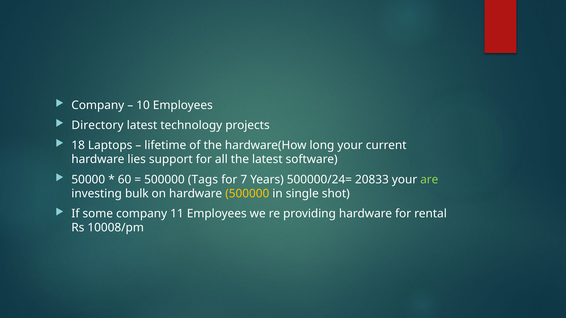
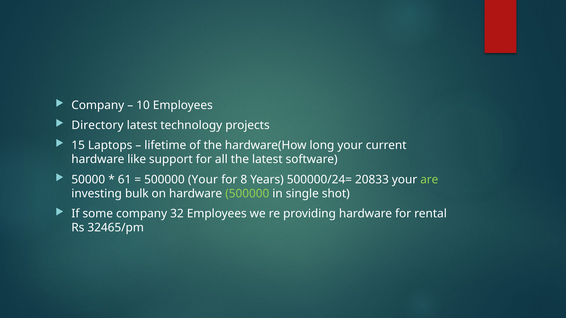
18: 18 -> 15
lies: lies -> like
60: 60 -> 61
500000 Tags: Tags -> Your
7: 7 -> 8
500000 at (247, 194) colour: yellow -> light green
11: 11 -> 32
10008/pm: 10008/pm -> 32465/pm
